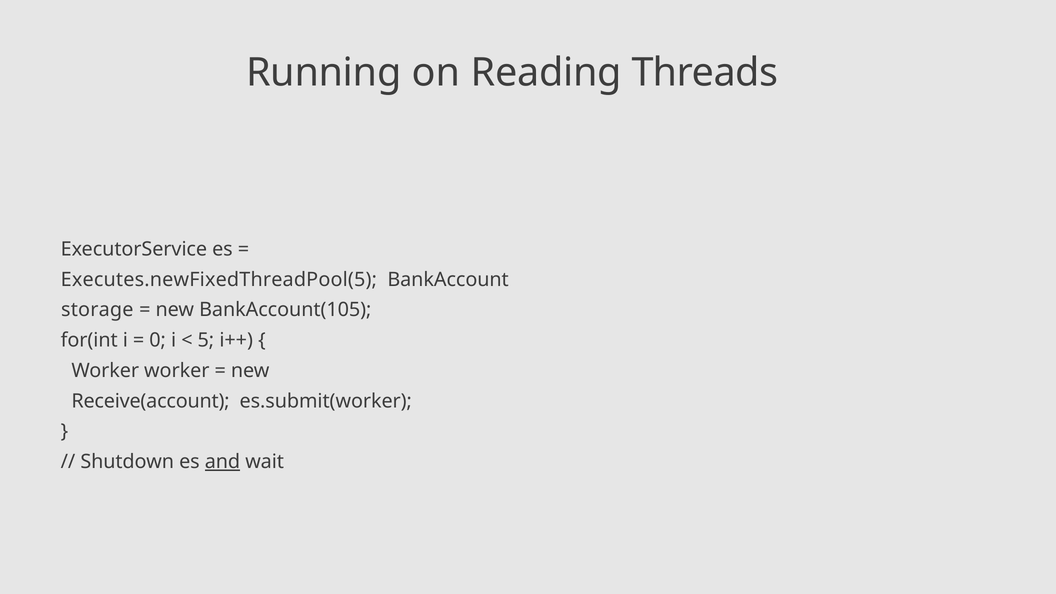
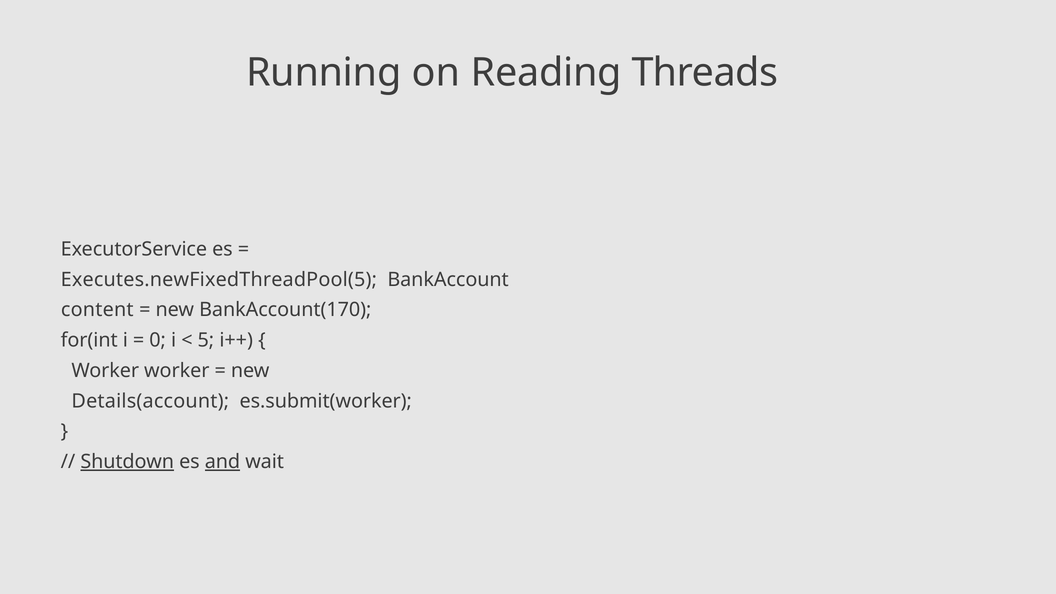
storage: storage -> content
BankAccount(105: BankAccount(105 -> BankAccount(170
Receive(account: Receive(account -> Details(account
Shutdown underline: none -> present
